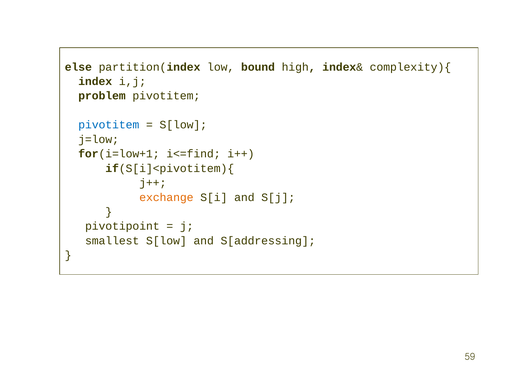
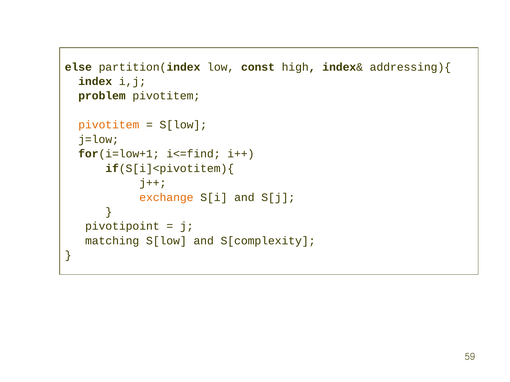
bound: bound -> const
complexity){: complexity){ -> addressing){
pivotitem at (109, 125) colour: blue -> orange
smallest: smallest -> matching
S[addressing: S[addressing -> S[complexity
